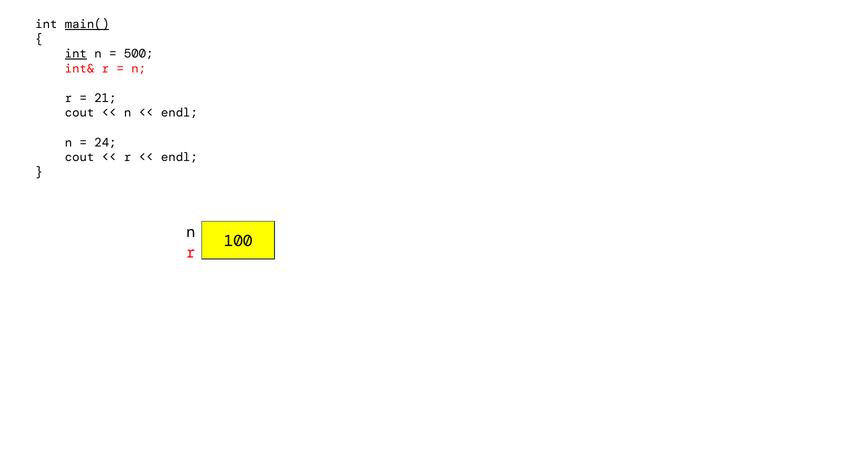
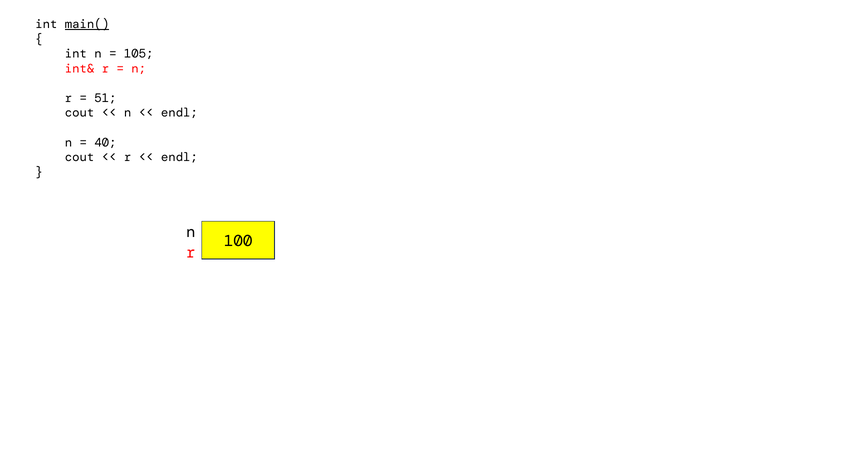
int at (76, 54) underline: present -> none
500: 500 -> 105
21: 21 -> 51
24: 24 -> 40
